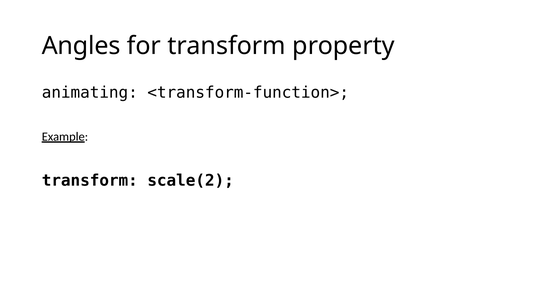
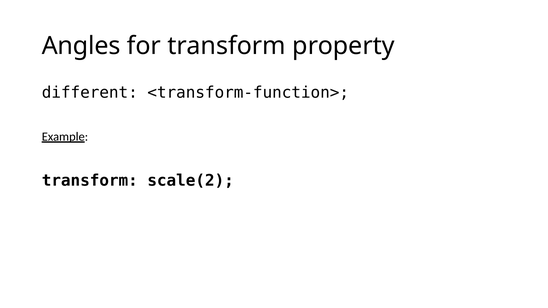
animating: animating -> different
